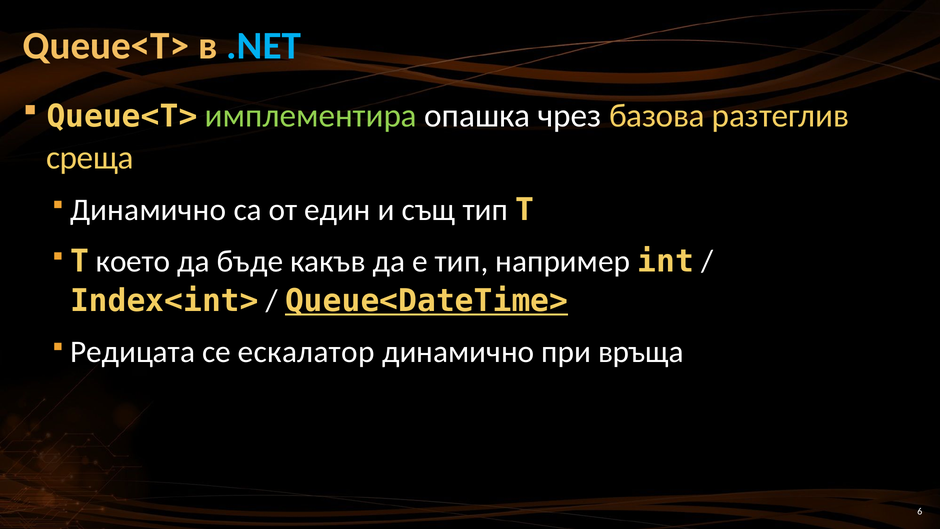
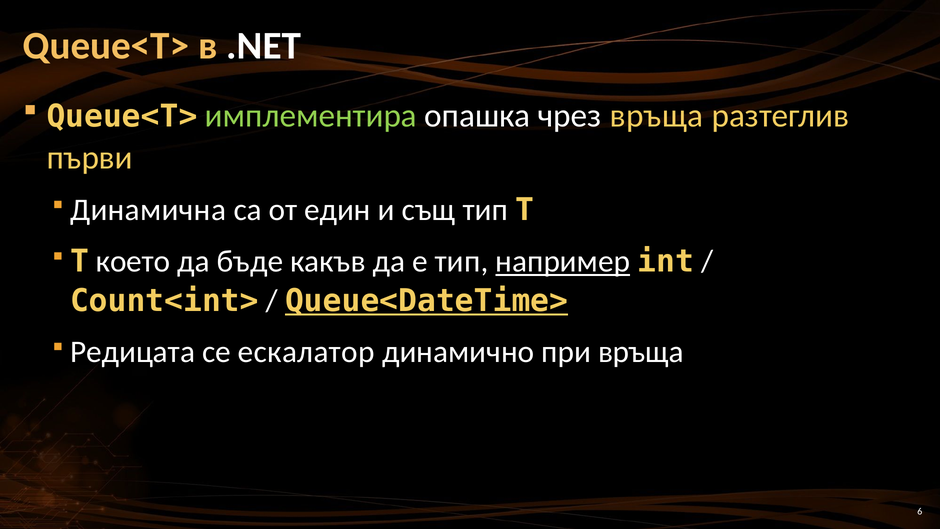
.NET colour: light blue -> white
чрез базова: базова -> връща
среща: среща -> първи
Динамично at (148, 210): Динамично -> Динамична
например underline: none -> present
Index<int>: Index<int> -> Count<int>
